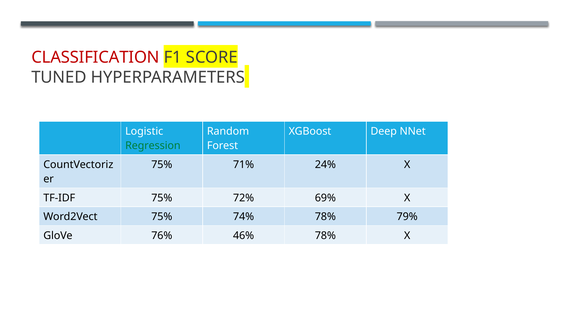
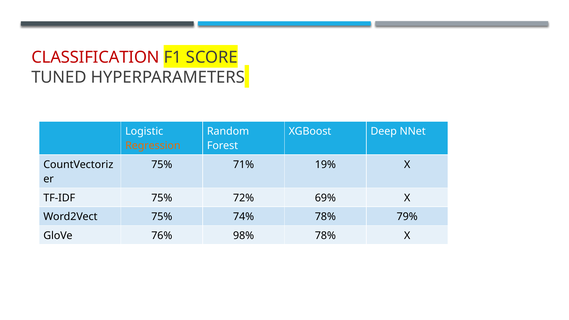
Regression colour: green -> orange
24%: 24% -> 19%
46%: 46% -> 98%
